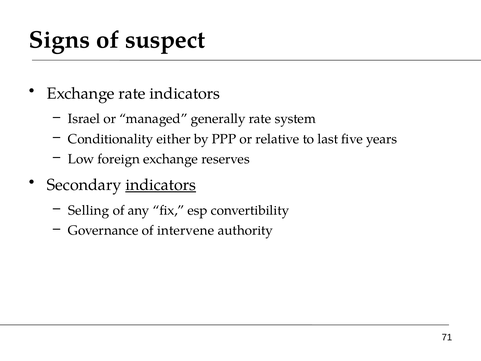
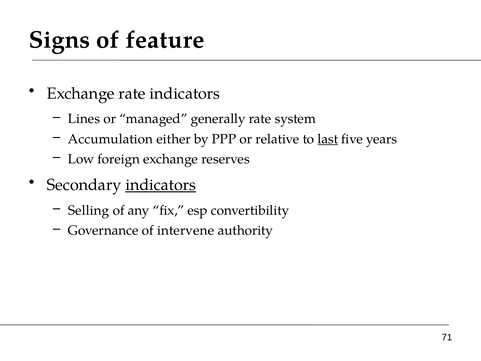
suspect: suspect -> feature
Israel: Israel -> Lines
Conditionality: Conditionality -> Accumulation
last underline: none -> present
